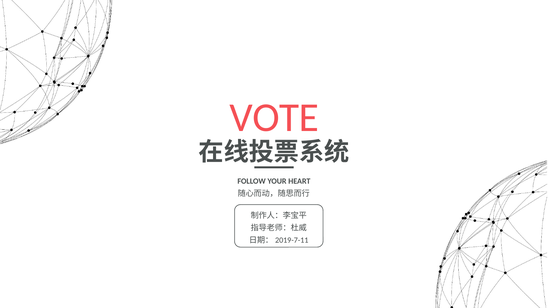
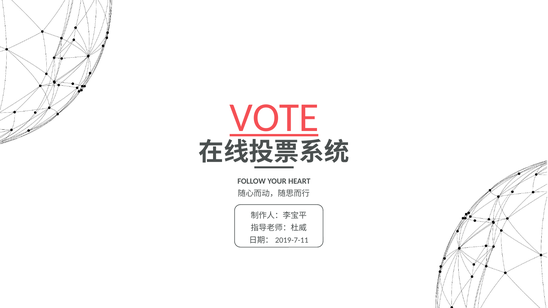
VOTE underline: none -> present
